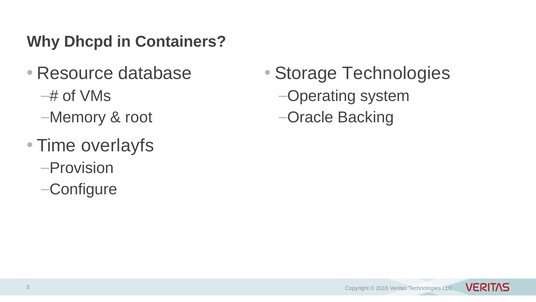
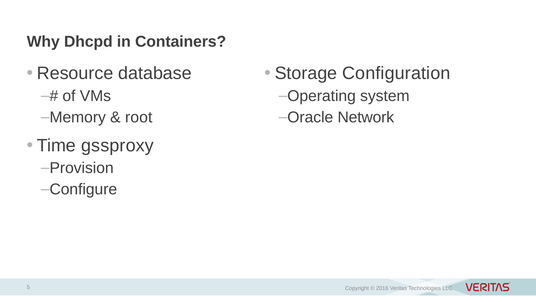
Storage Technologies: Technologies -> Configuration
Backing: Backing -> Network
overlayfs: overlayfs -> gssproxy
